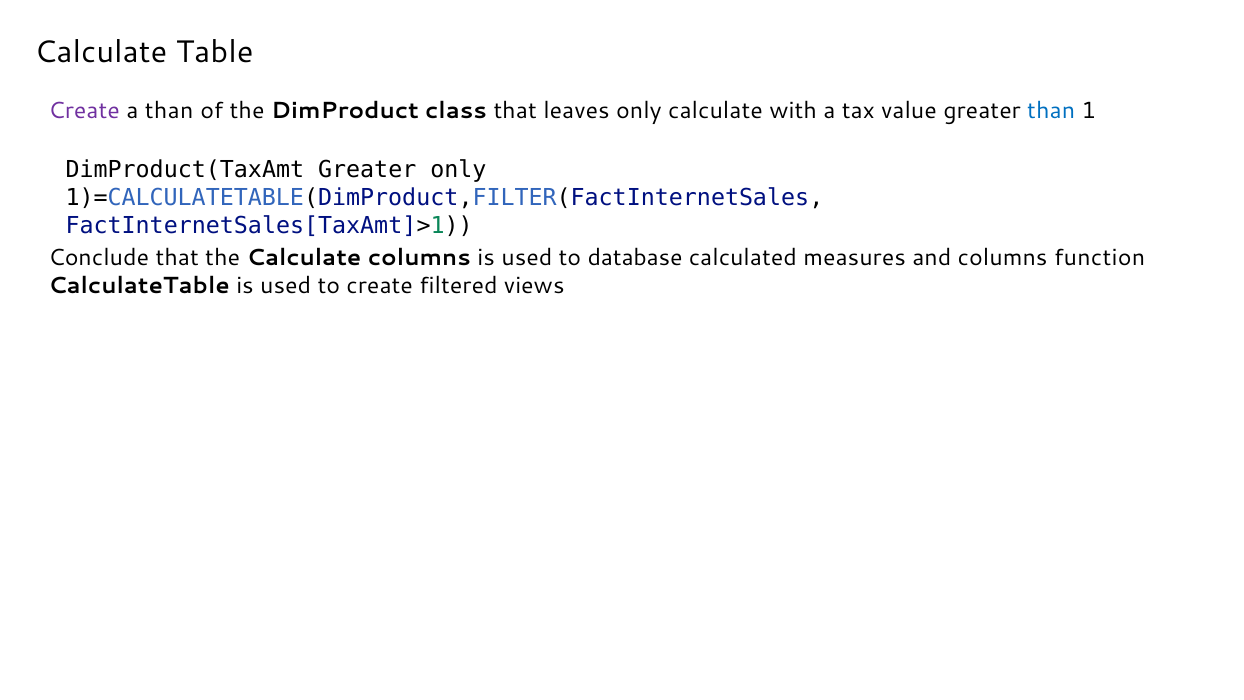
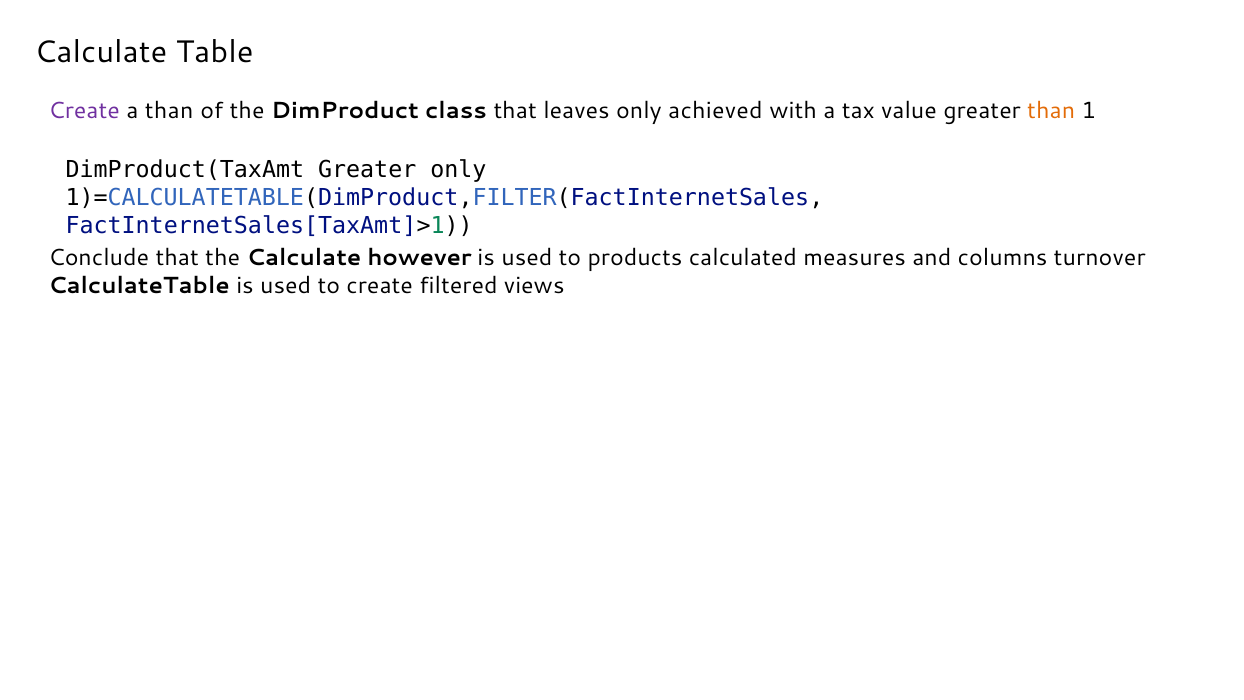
only calculate: calculate -> achieved
than at (1051, 111) colour: blue -> orange
Calculate columns: columns -> however
database: database -> products
function: function -> turnover
